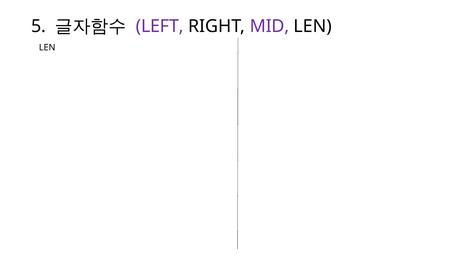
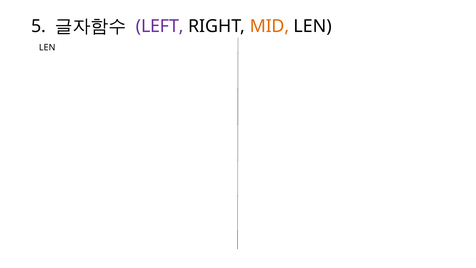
MID colour: purple -> orange
